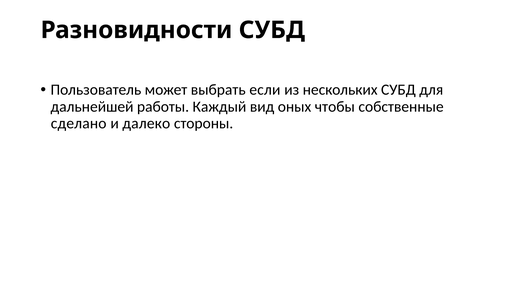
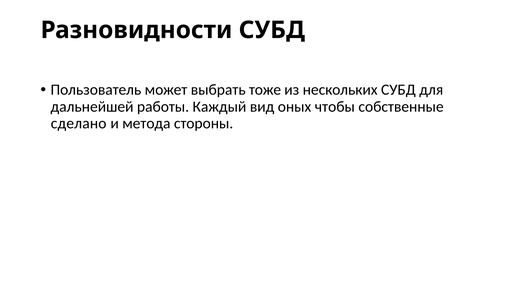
если: если -> тоже
далеко: далеко -> метода
